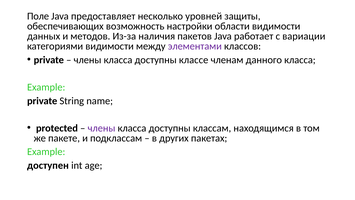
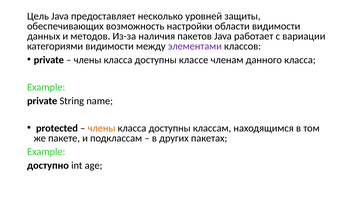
Поле: Поле -> Цель
члены at (101, 128) colour: purple -> orange
доступен: доступен -> доступно
